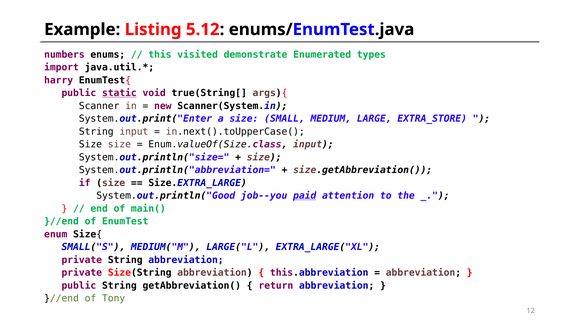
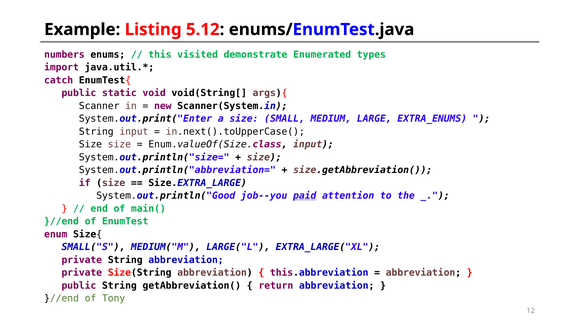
harry: harry -> catch
static underline: present -> none
true(String[: true(String[ -> void(String[
EXTRA_STORE: EXTRA_STORE -> EXTRA_ENUMS
